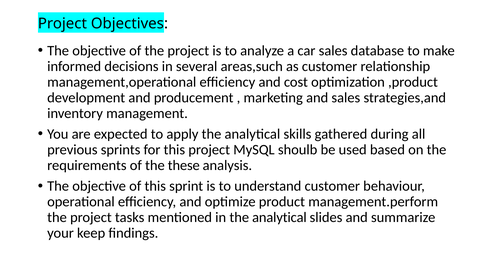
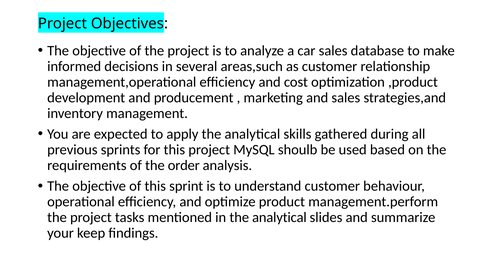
these: these -> order
